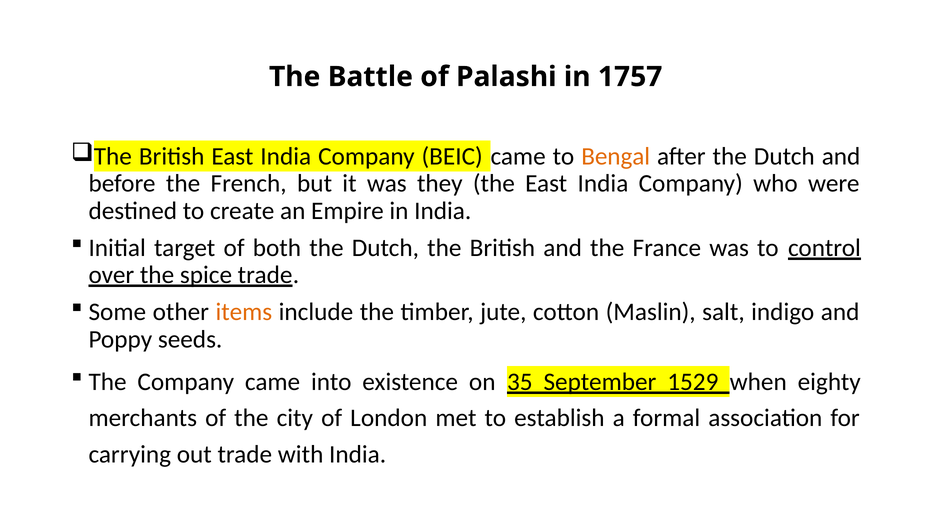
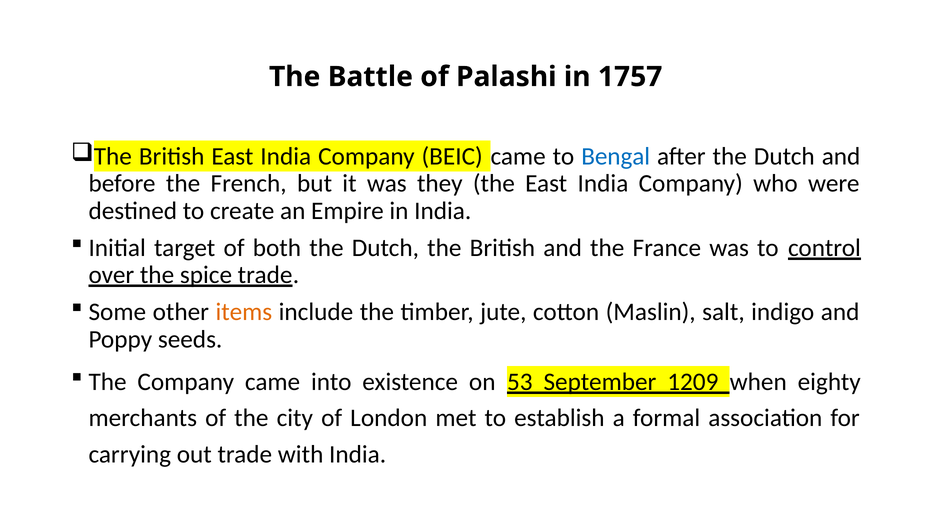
Bengal colour: orange -> blue
35: 35 -> 53
1529: 1529 -> 1209
